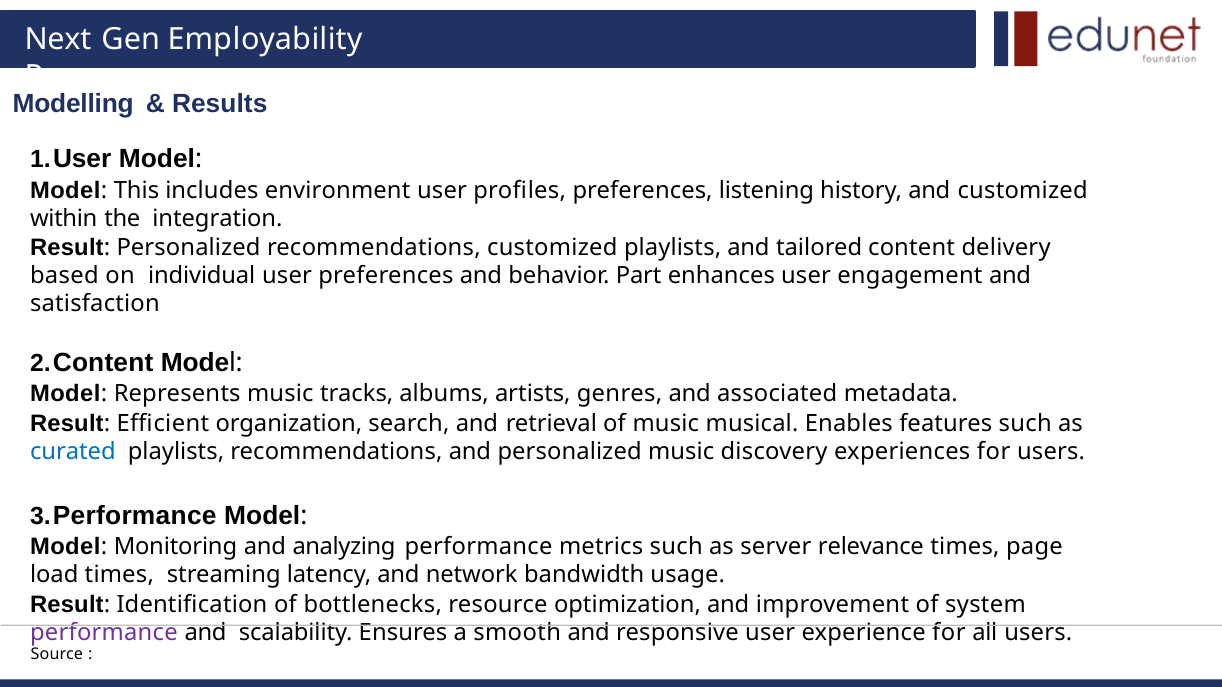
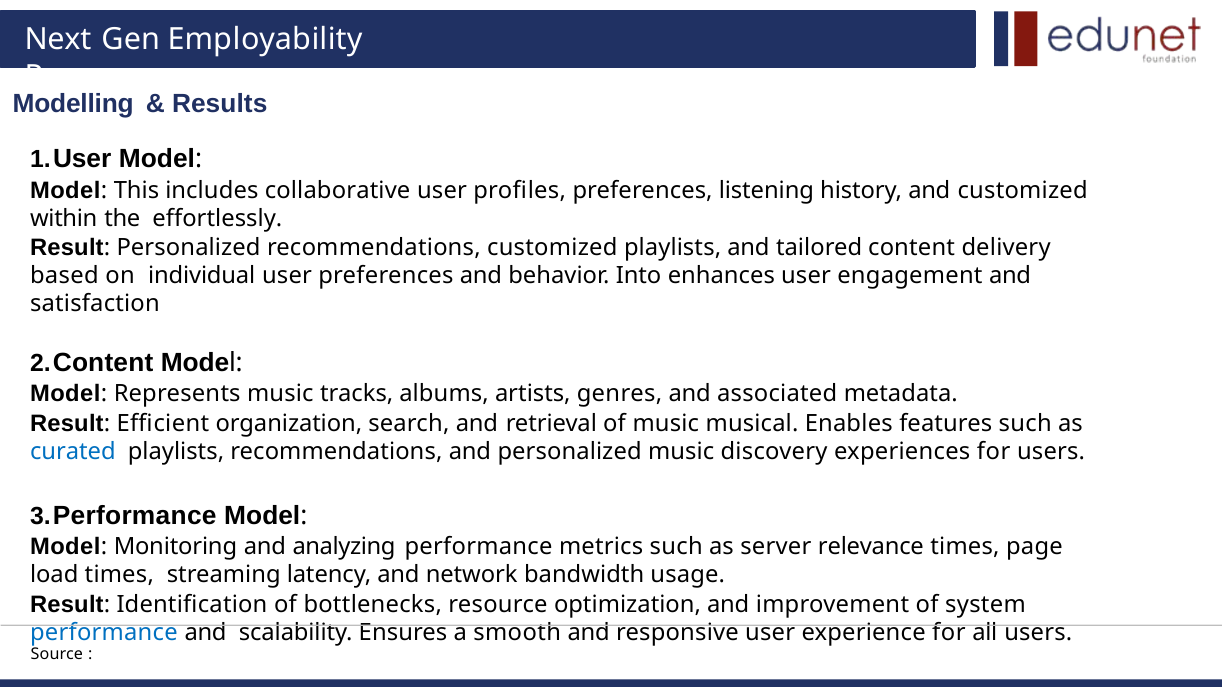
environment: environment -> collaborative
integration: integration -> effortlessly
Part: Part -> Into
performance at (104, 633) colour: purple -> blue
